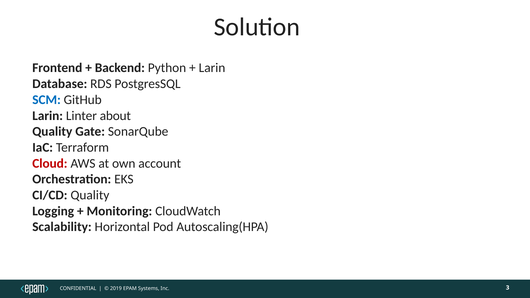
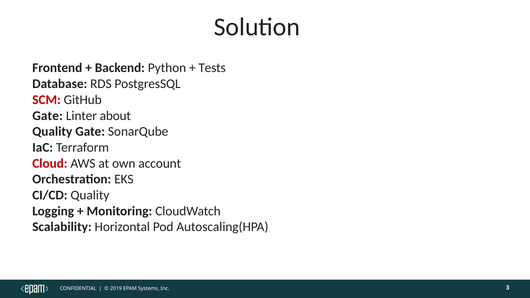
Larin at (212, 68): Larin -> Tests
SCM colour: blue -> red
Larin at (48, 116): Larin -> Gate
